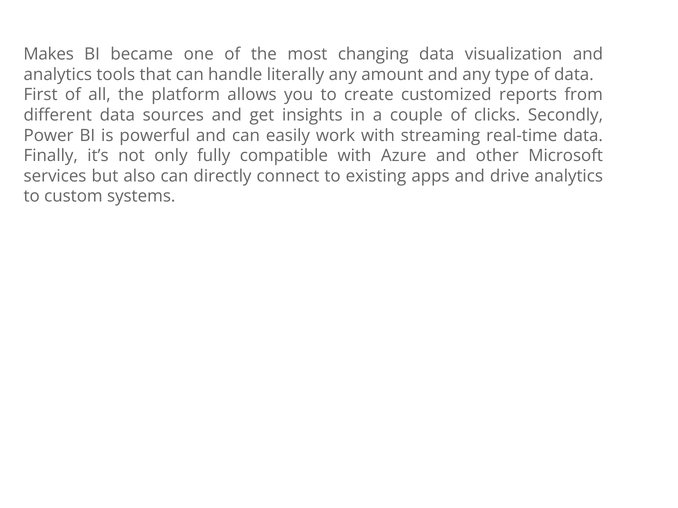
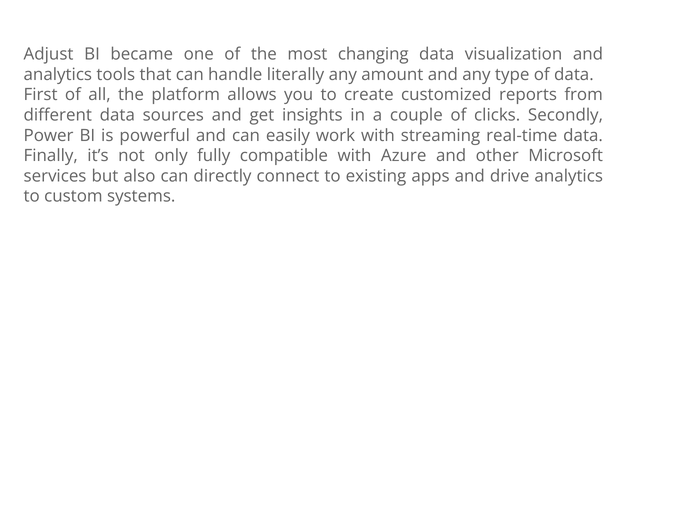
Makes: Makes -> Adjust
